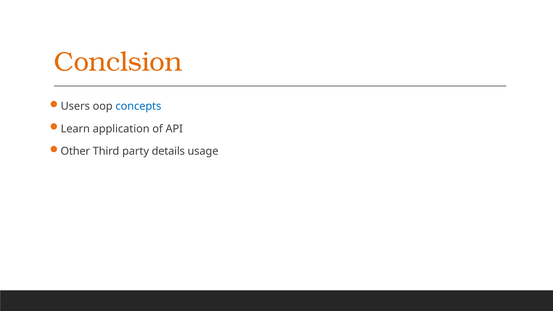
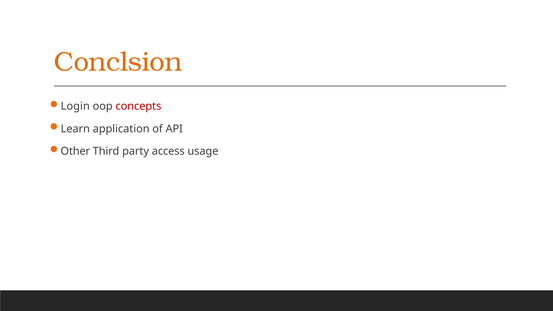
Users: Users -> Login
concepts colour: blue -> red
details: details -> access
